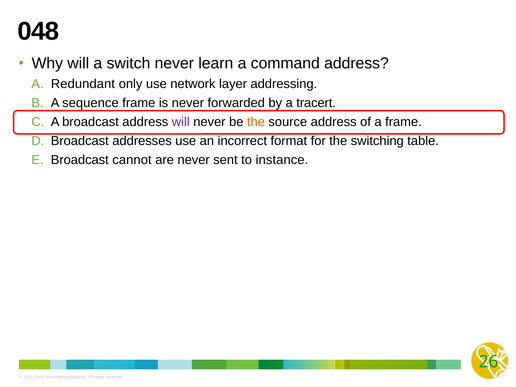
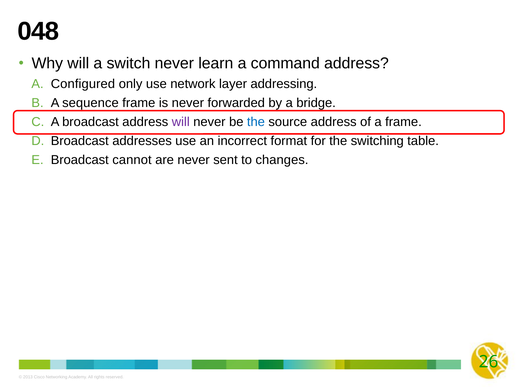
Redundant: Redundant -> Configured
tracert: tracert -> bridge
the at (256, 122) colour: orange -> blue
instance: instance -> changes
